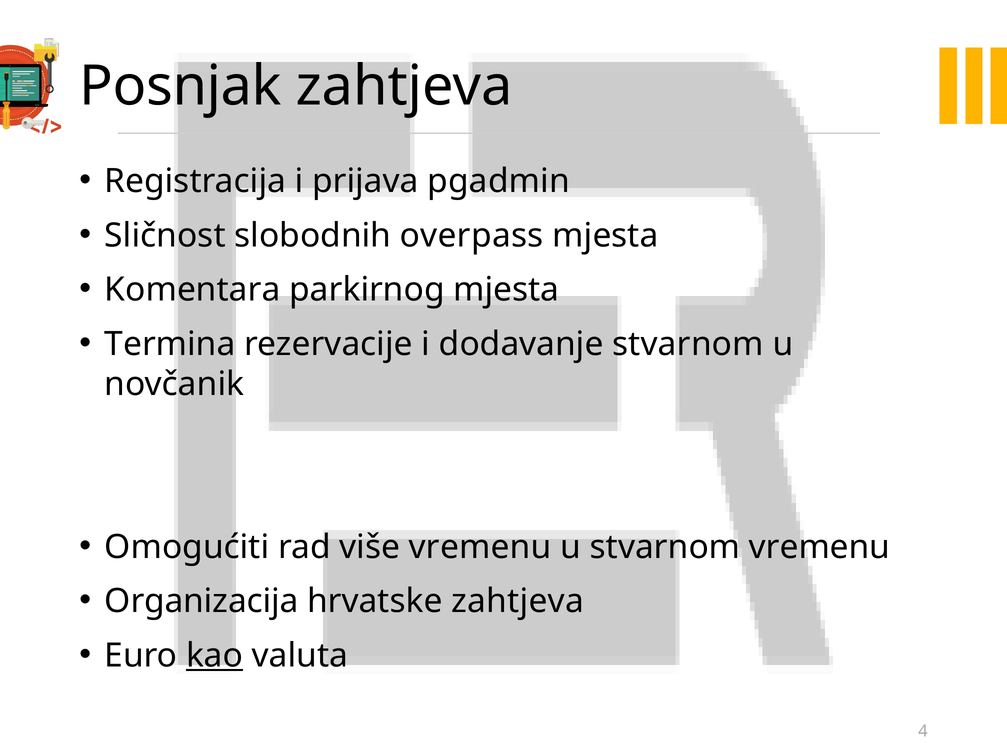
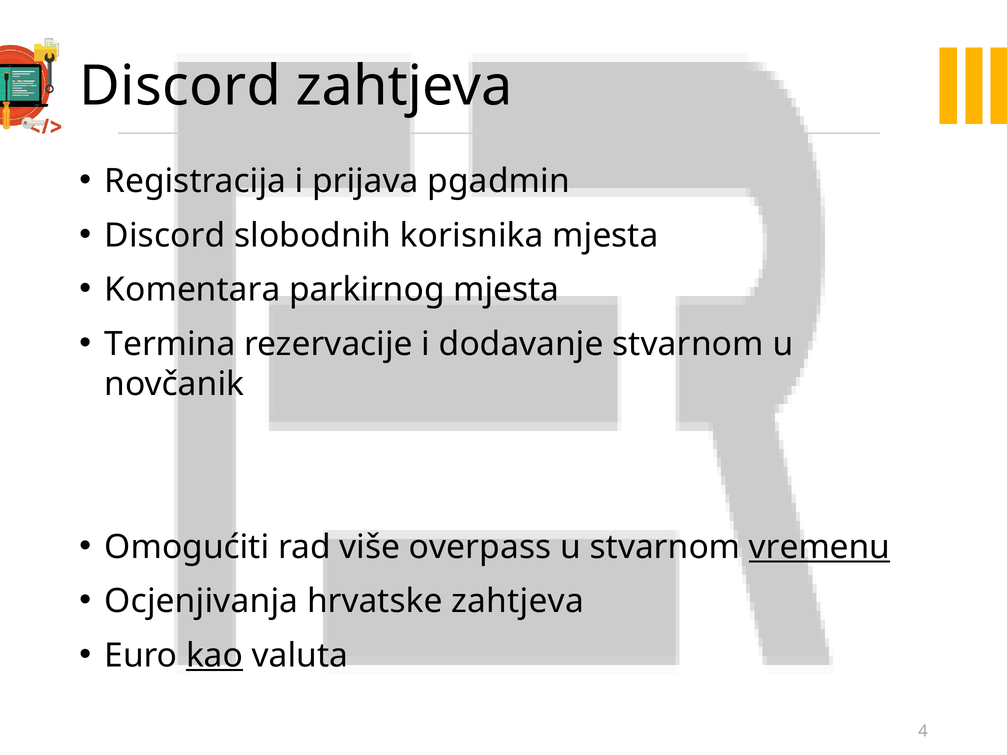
Posnjak at (180, 86): Posnjak -> Discord
Sličnost at (165, 236): Sličnost -> Discord
overpass: overpass -> korisnika
više vremenu: vremenu -> overpass
vremenu at (819, 547) underline: none -> present
Organizacija: Organizacija -> Ocjenjivanja
